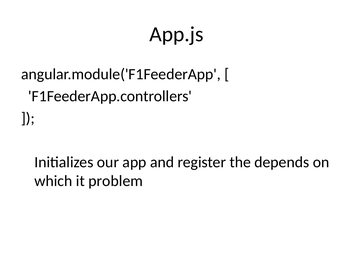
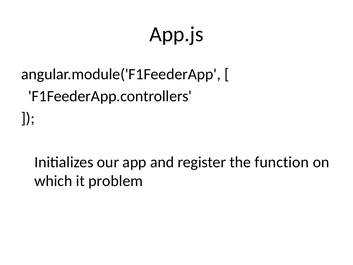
depends: depends -> function
